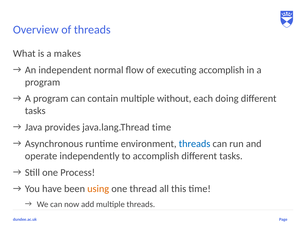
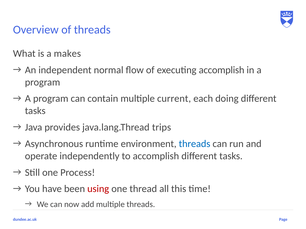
without: without -> current
java.lang.Thread time: time -> trips
using colour: orange -> red
